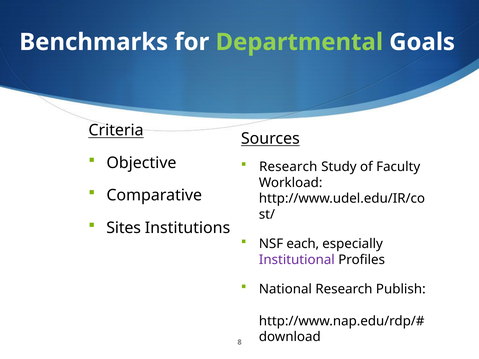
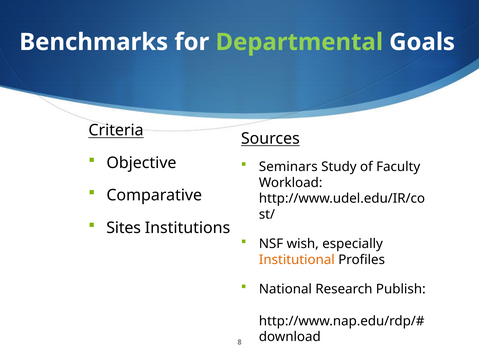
Research at (288, 167): Research -> Seminars
each: each -> wish
Institutional colour: purple -> orange
